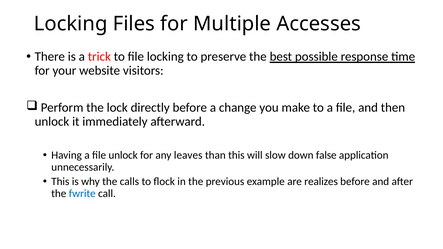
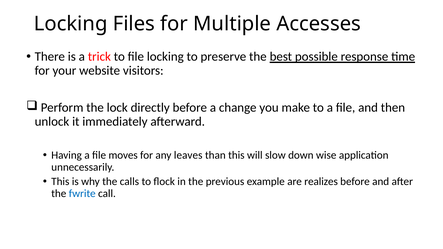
file unlock: unlock -> moves
false: false -> wise
